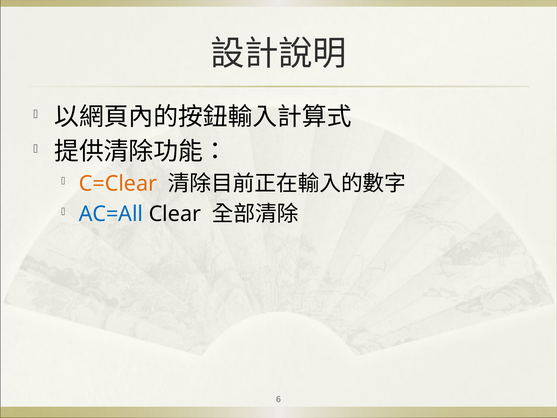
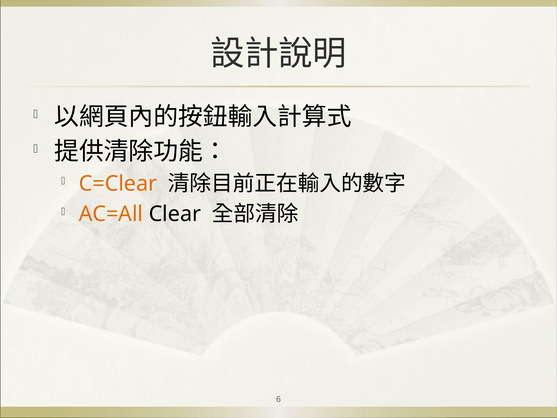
AC=All colour: blue -> orange
